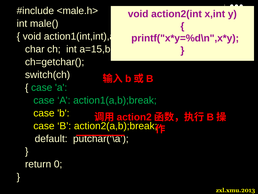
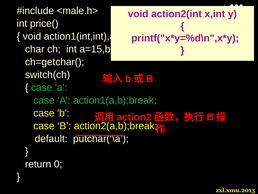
male(: male( -> price(
